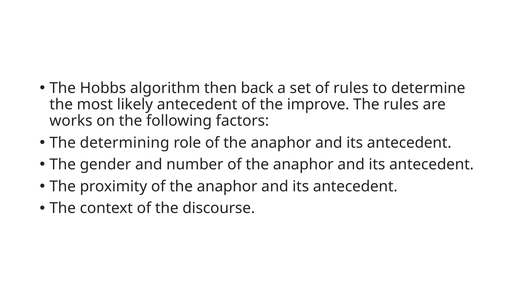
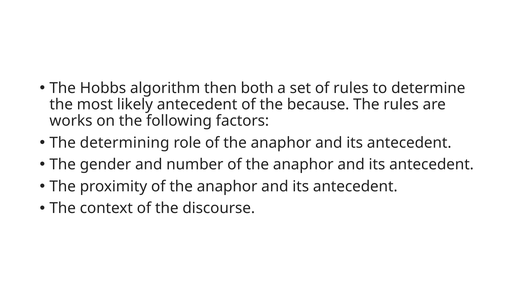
back: back -> both
improve: improve -> because
